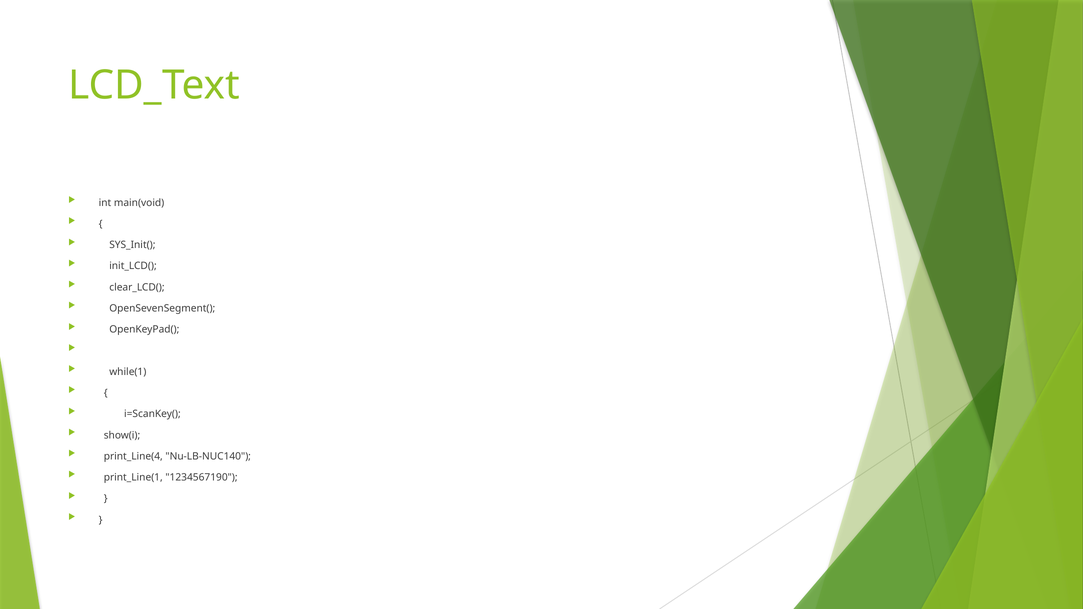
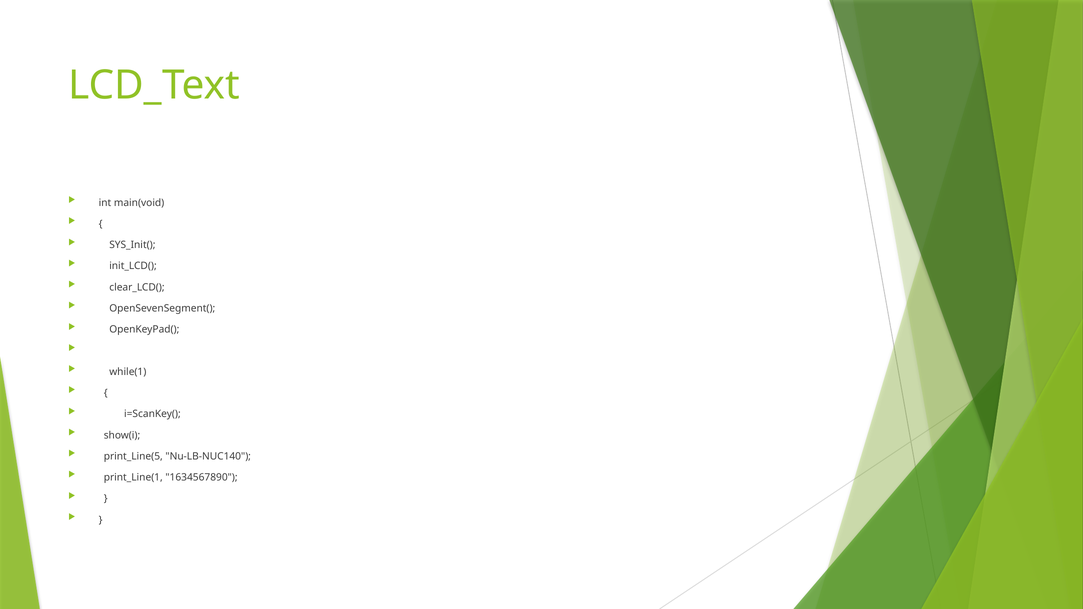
print_Line(4: print_Line(4 -> print_Line(5
1234567190: 1234567190 -> 1634567890
